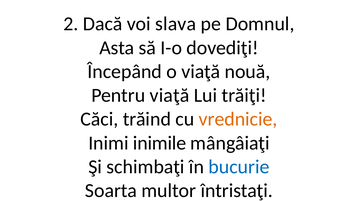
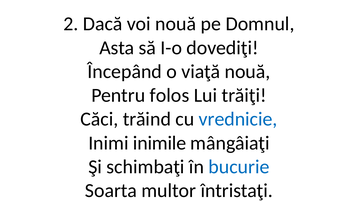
voi slava: slava -> nouă
Pentru viaţă: viaţă -> folos
vrednicie colour: orange -> blue
